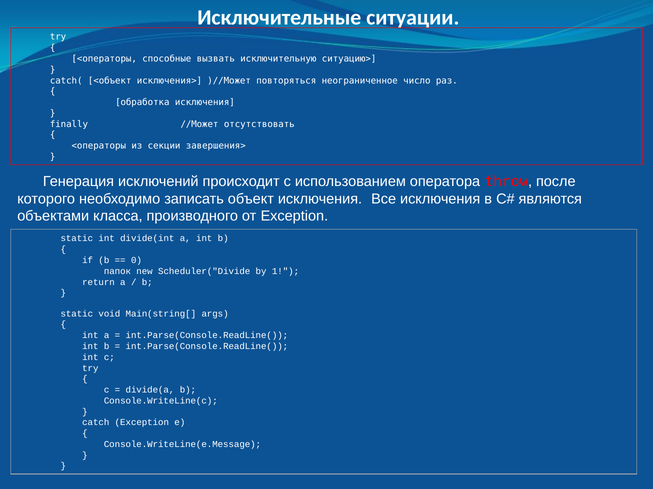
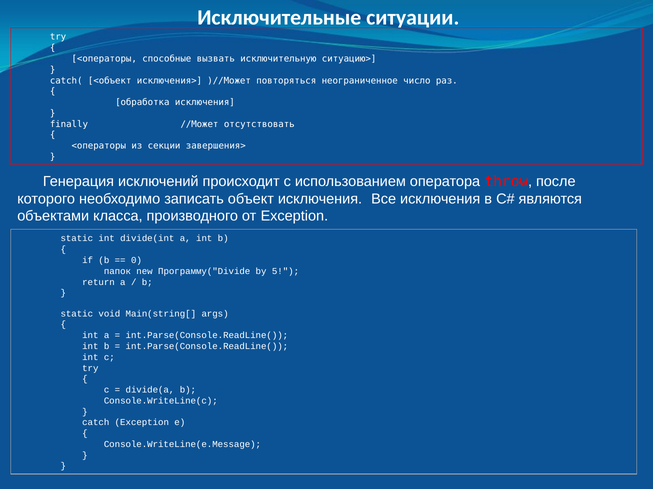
Scheduler("Divide: Scheduler("Divide -> Программу("Divide
1: 1 -> 5
